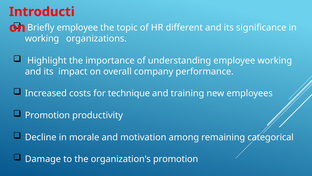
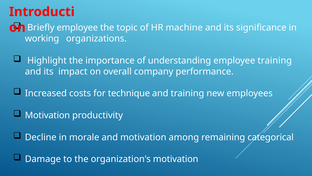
different: different -> machine
employee working: working -> training
Promotion at (47, 115): Promotion -> Motivation
organization's promotion: promotion -> motivation
